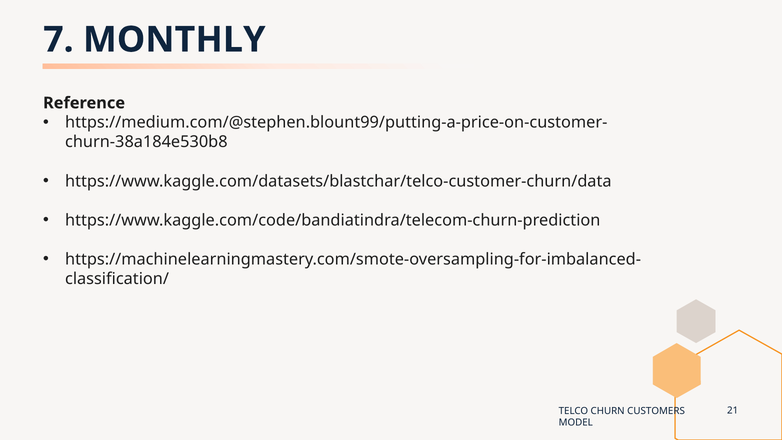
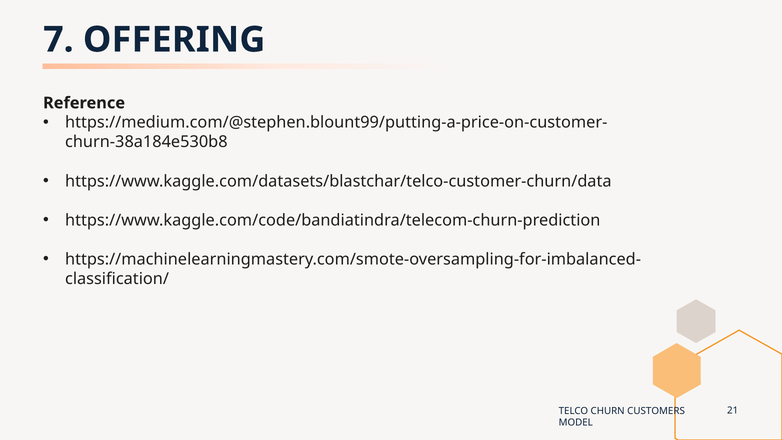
MONTHLY: MONTHLY -> OFFERING
